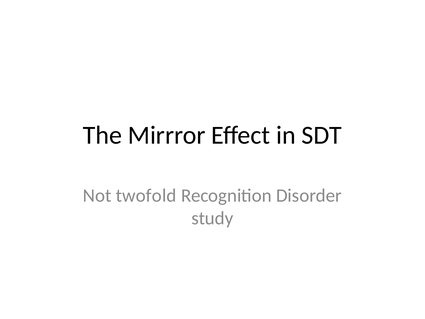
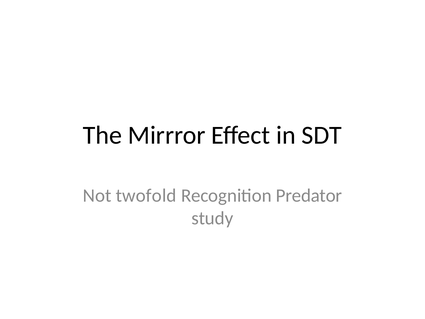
Disorder: Disorder -> Predator
